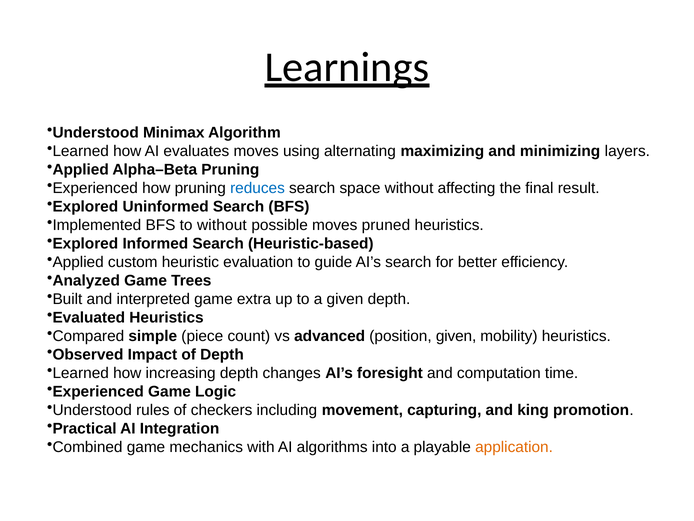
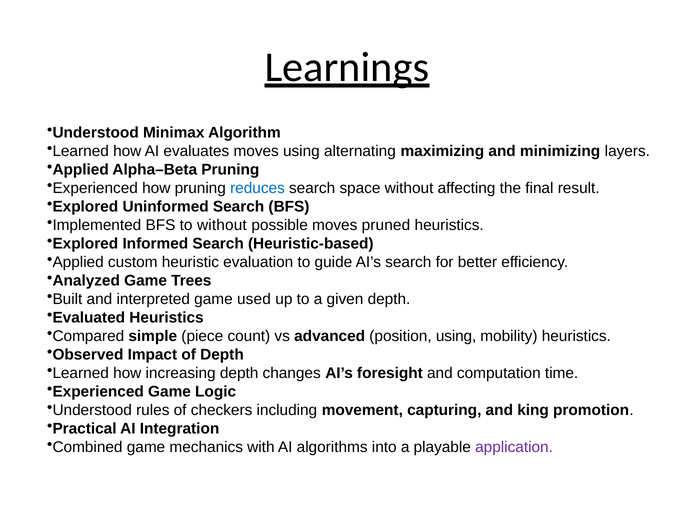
extra: extra -> used
position given: given -> using
application colour: orange -> purple
